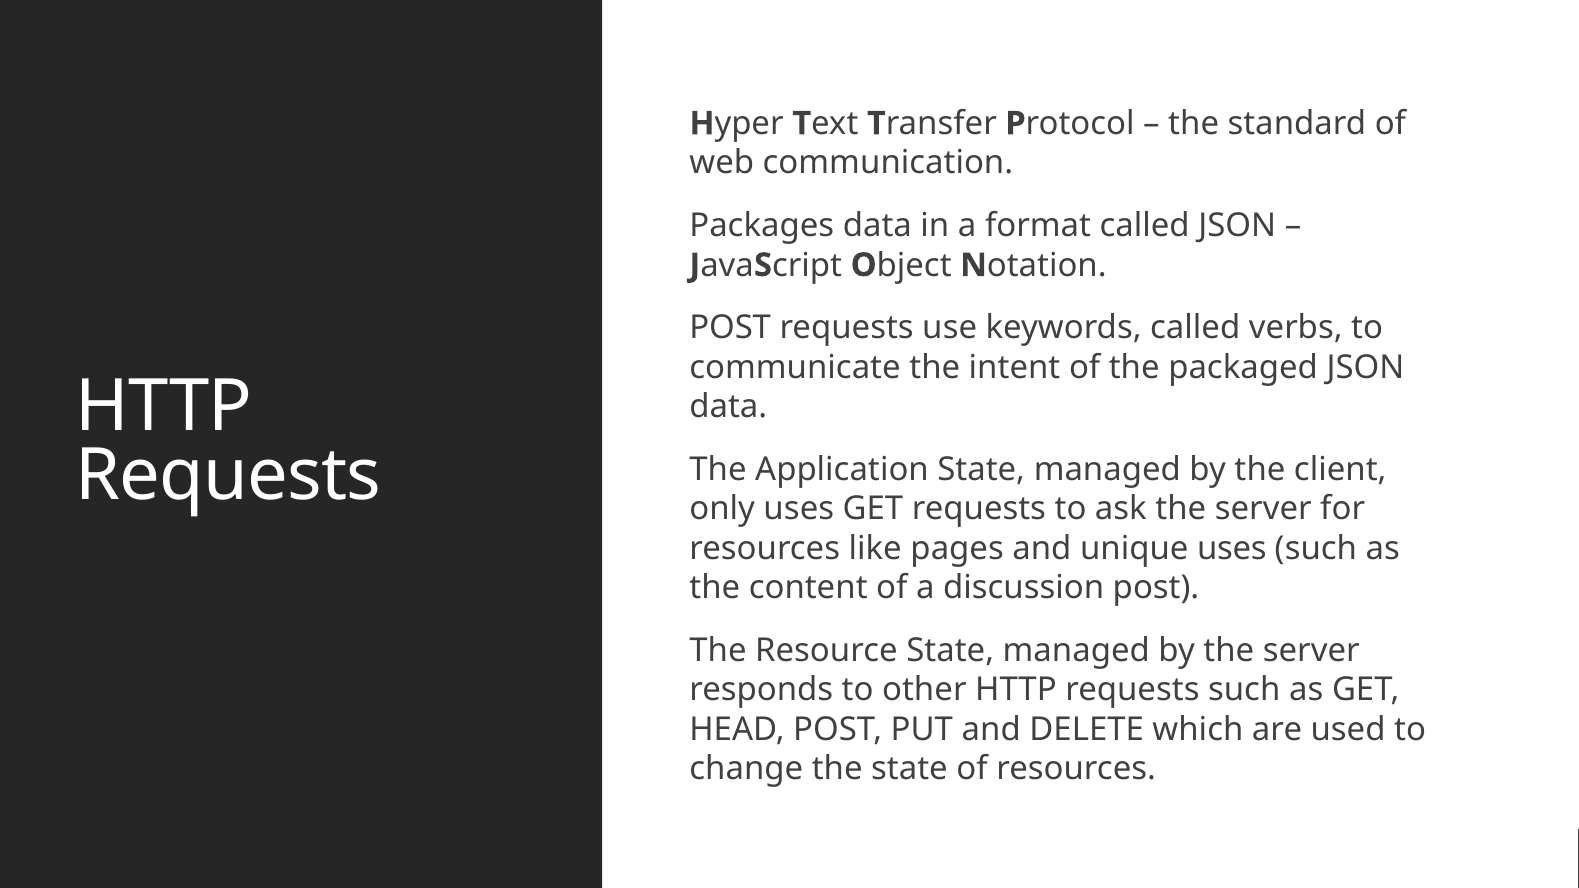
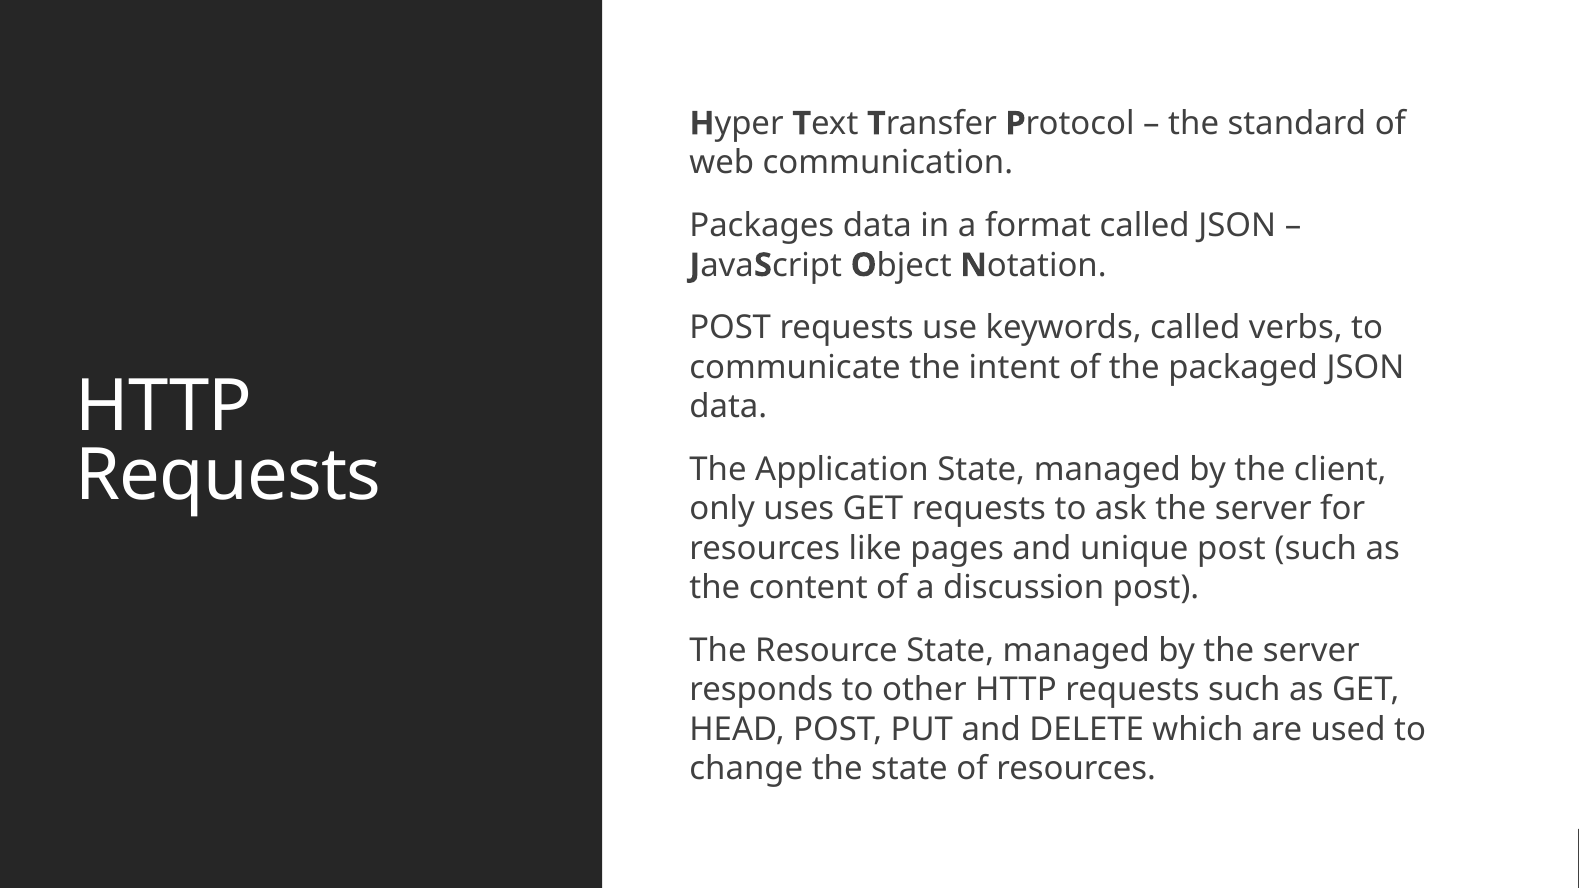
unique uses: uses -> post
